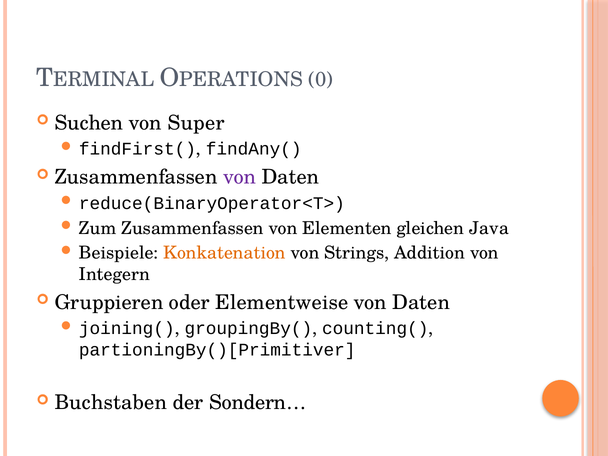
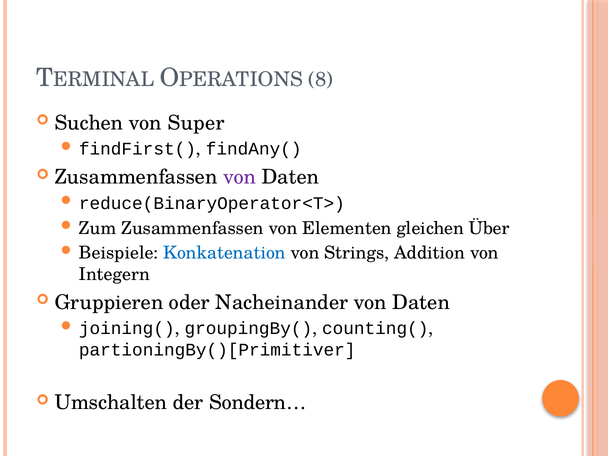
0: 0 -> 8
Java: Java -> Über
Konkatenation colour: orange -> blue
Elementweise: Elementweise -> Nacheinander
Buchstaben: Buchstaben -> Umschalten
